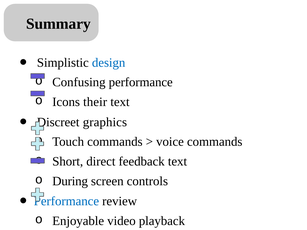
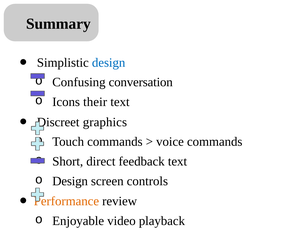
Confusing performance: performance -> conversation
During at (70, 181): During -> Design
Performance at (66, 201) colour: blue -> orange
